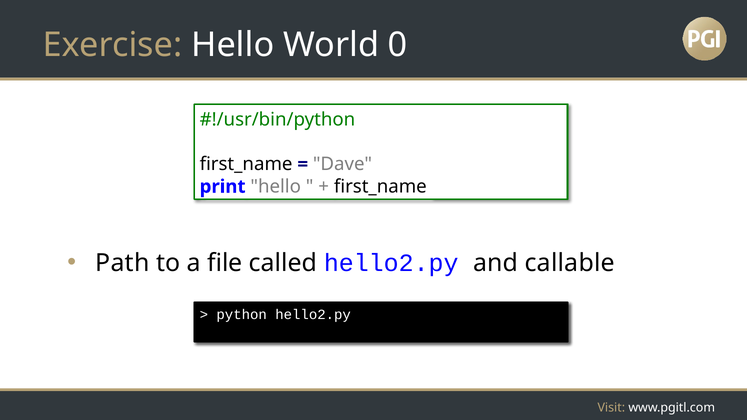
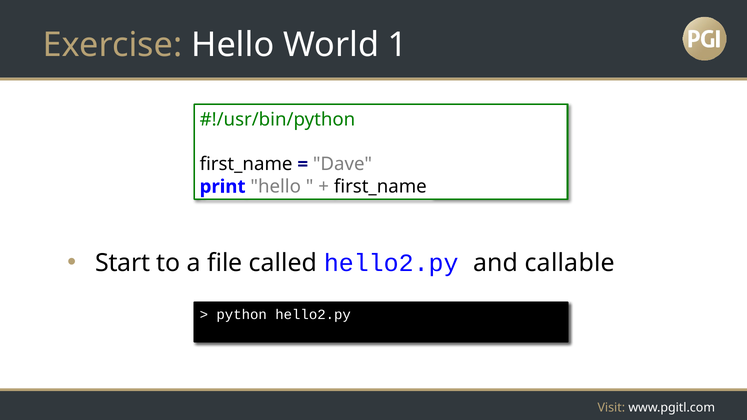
0: 0 -> 1
Path: Path -> Start
